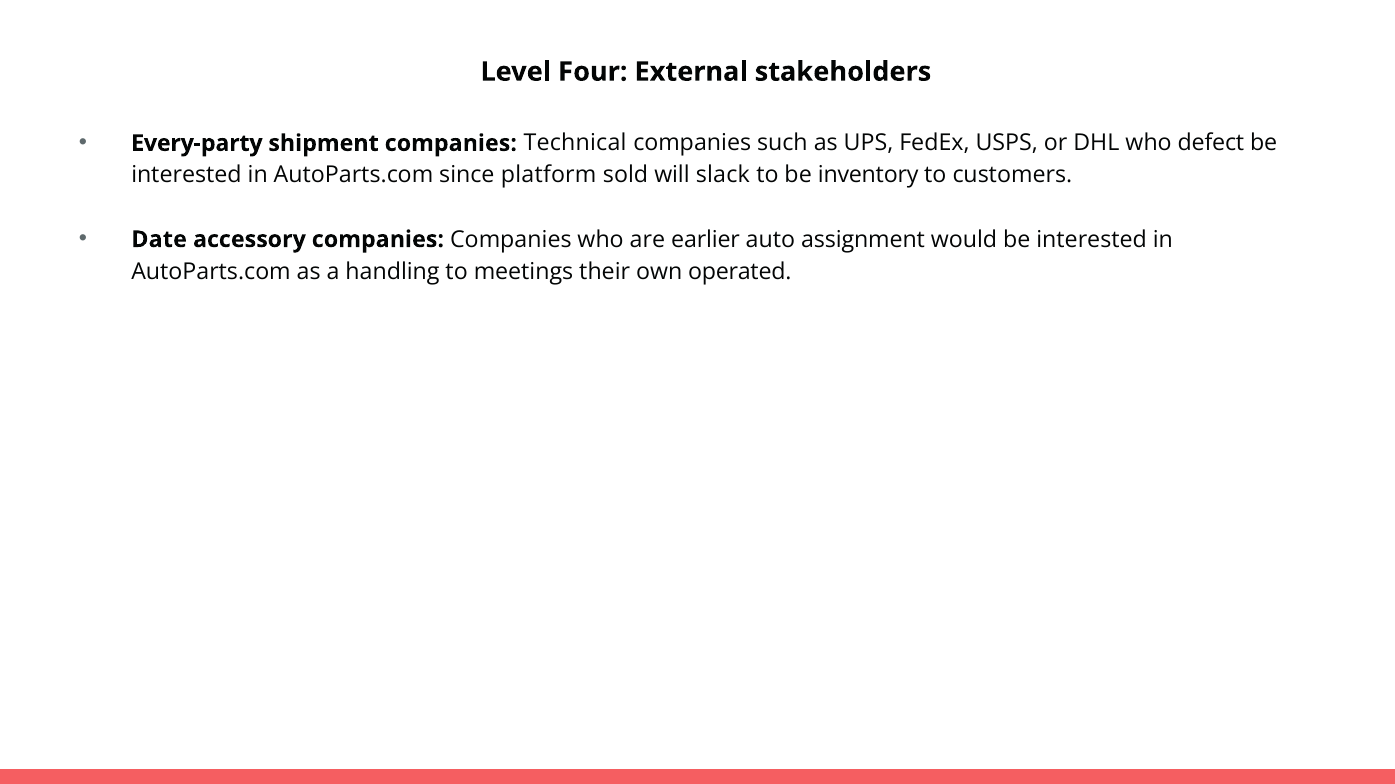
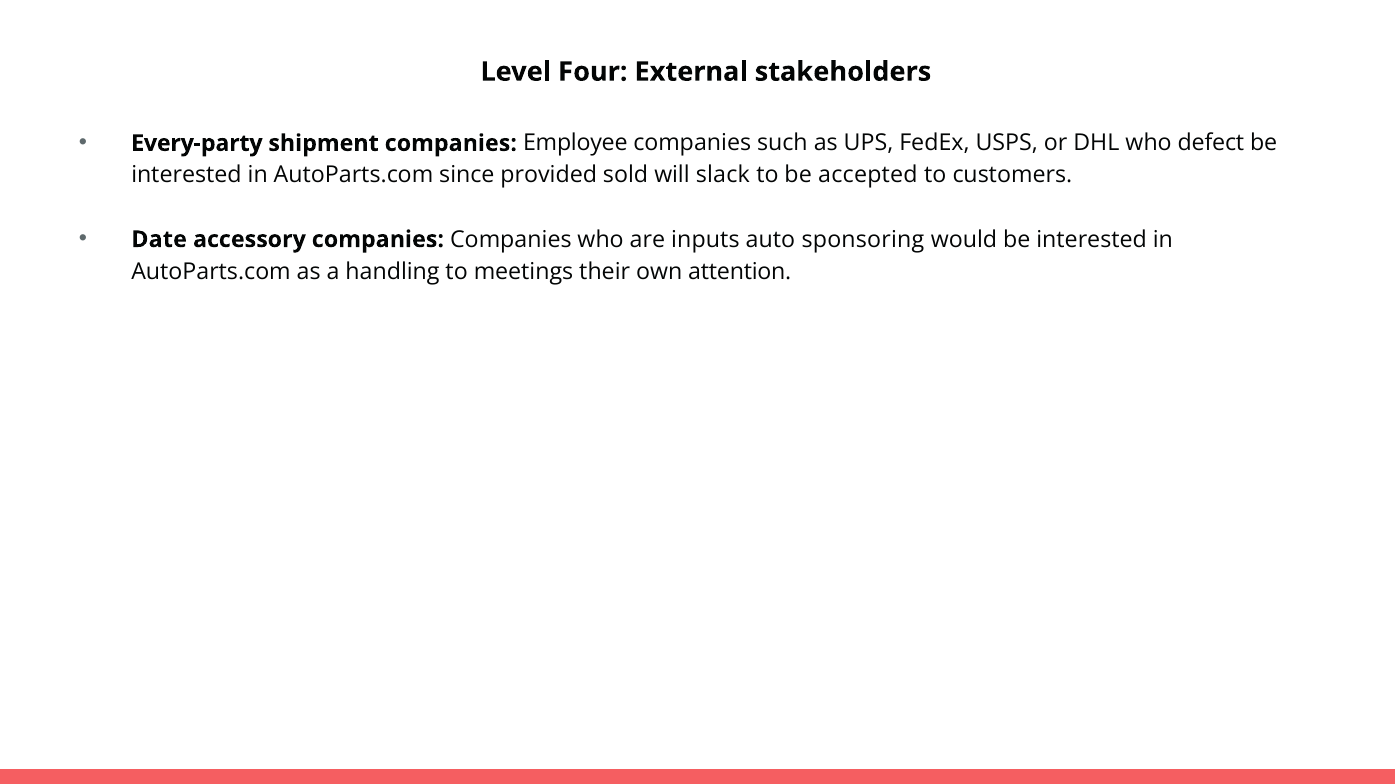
Technical: Technical -> Employee
platform: platform -> provided
inventory: inventory -> accepted
earlier: earlier -> inputs
assignment: assignment -> sponsoring
operated: operated -> attention
